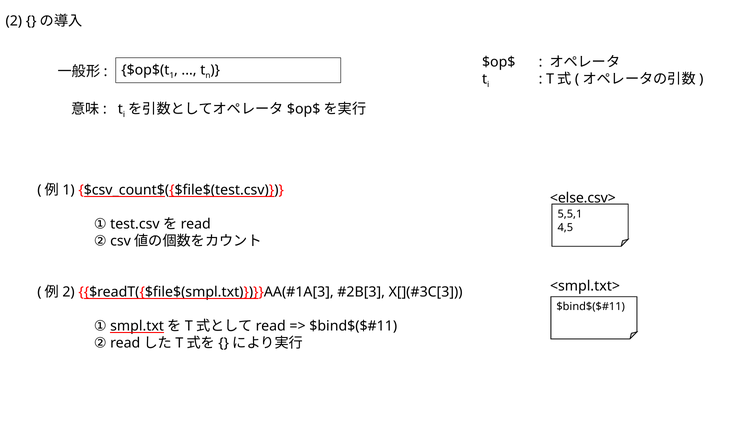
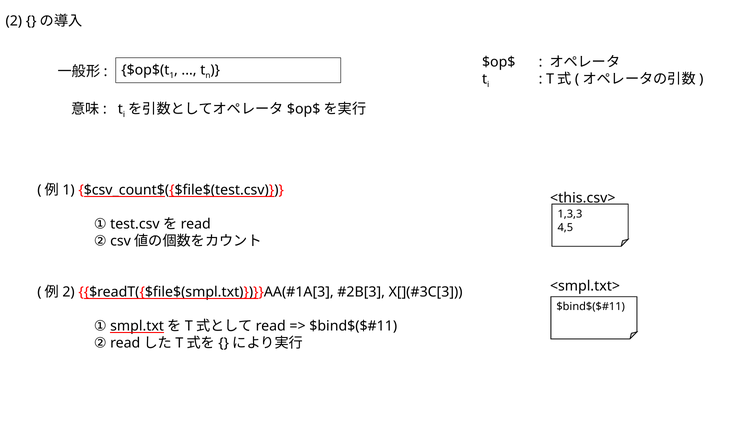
<else.csv>: <else.csv> -> <this.csv>
5,5,1: 5,5,1 -> 1,3,3
